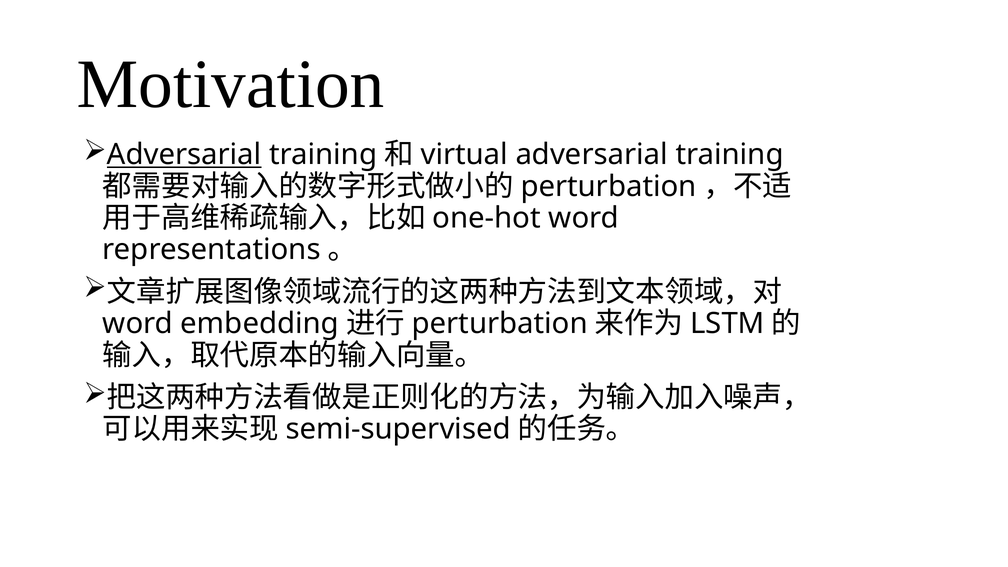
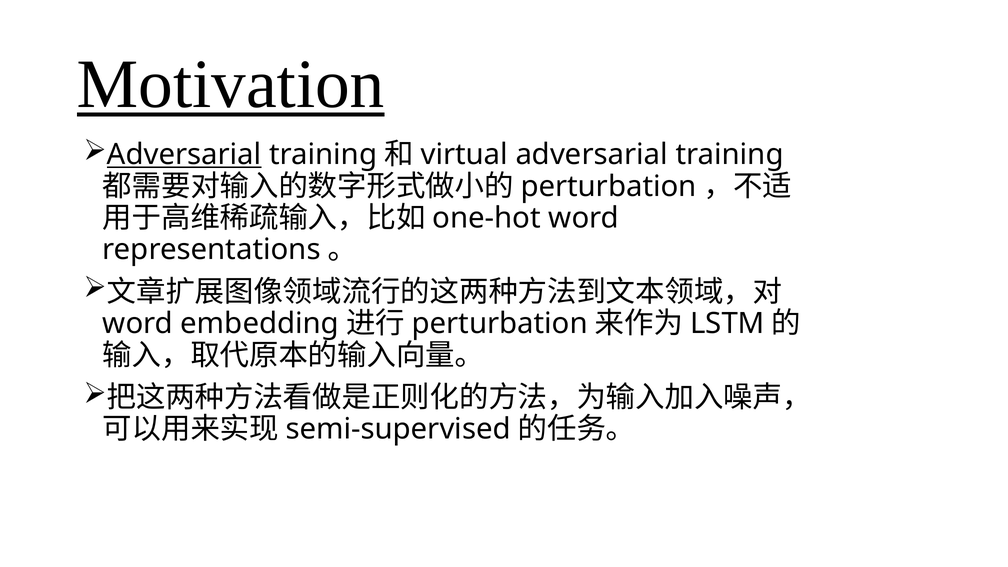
Motivation underline: none -> present
